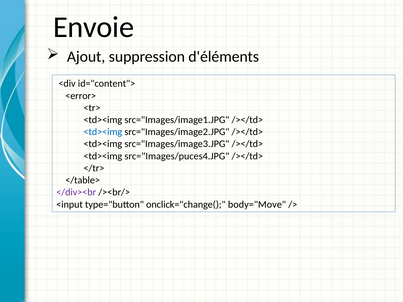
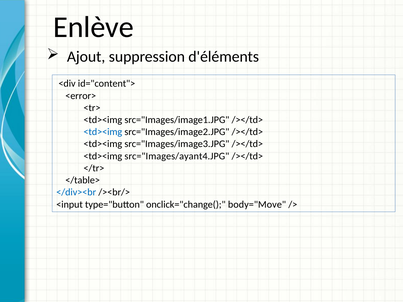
Envoie: Envoie -> Enlève
src="Images/puces4.JPG: src="Images/puces4.JPG -> src="Images/ayant4.JPG
</div><br colour: purple -> blue
